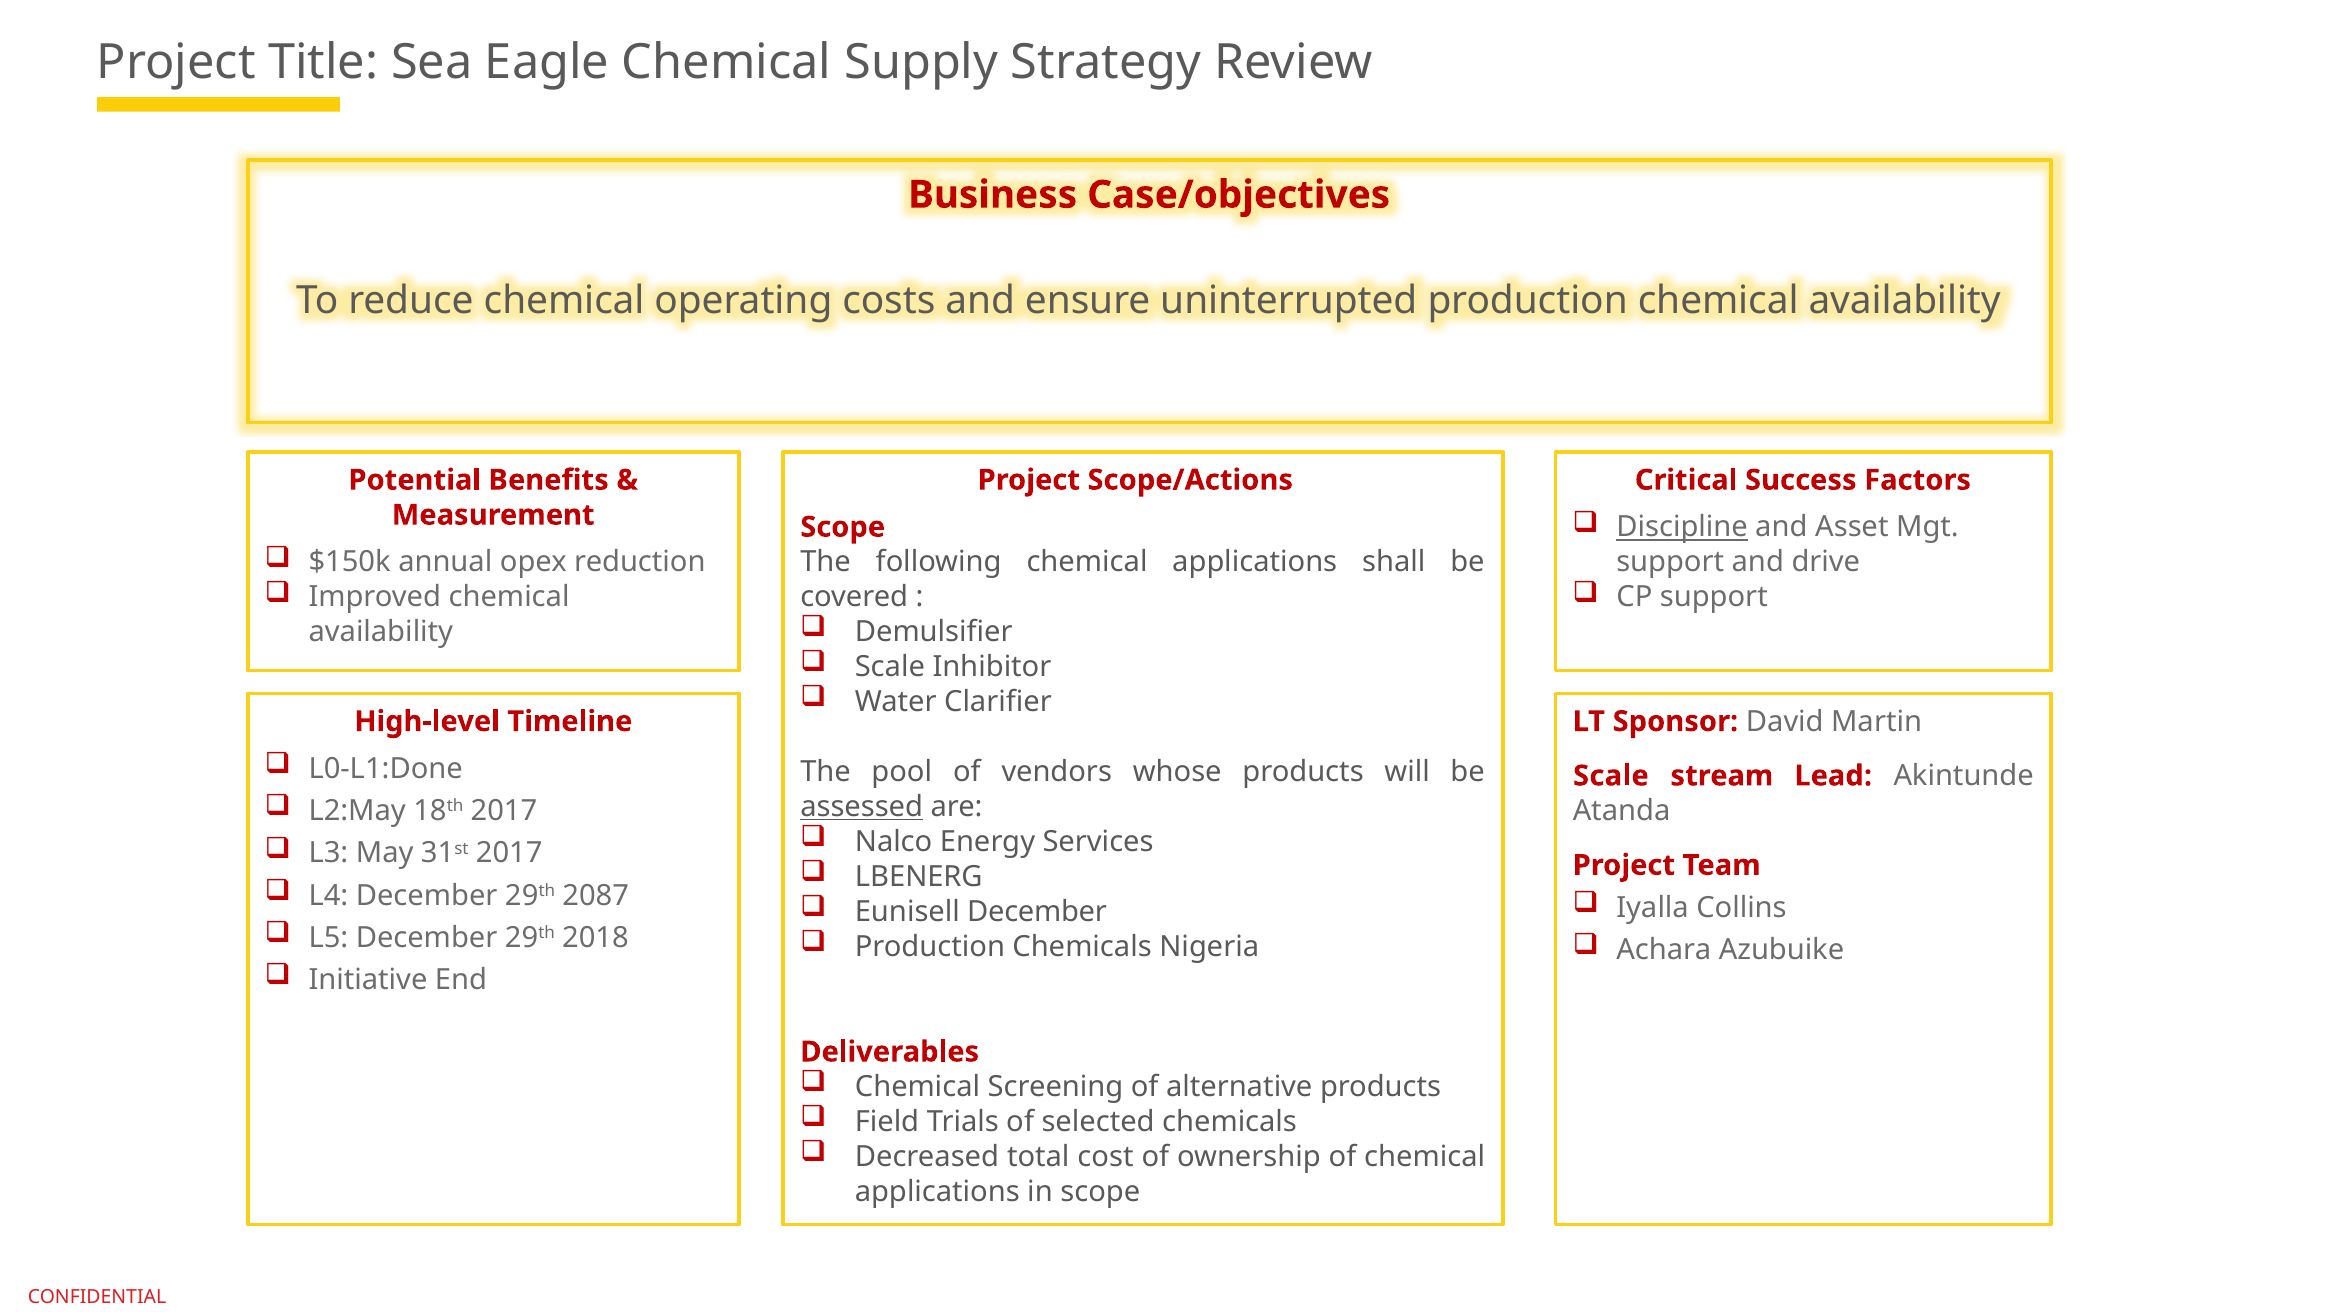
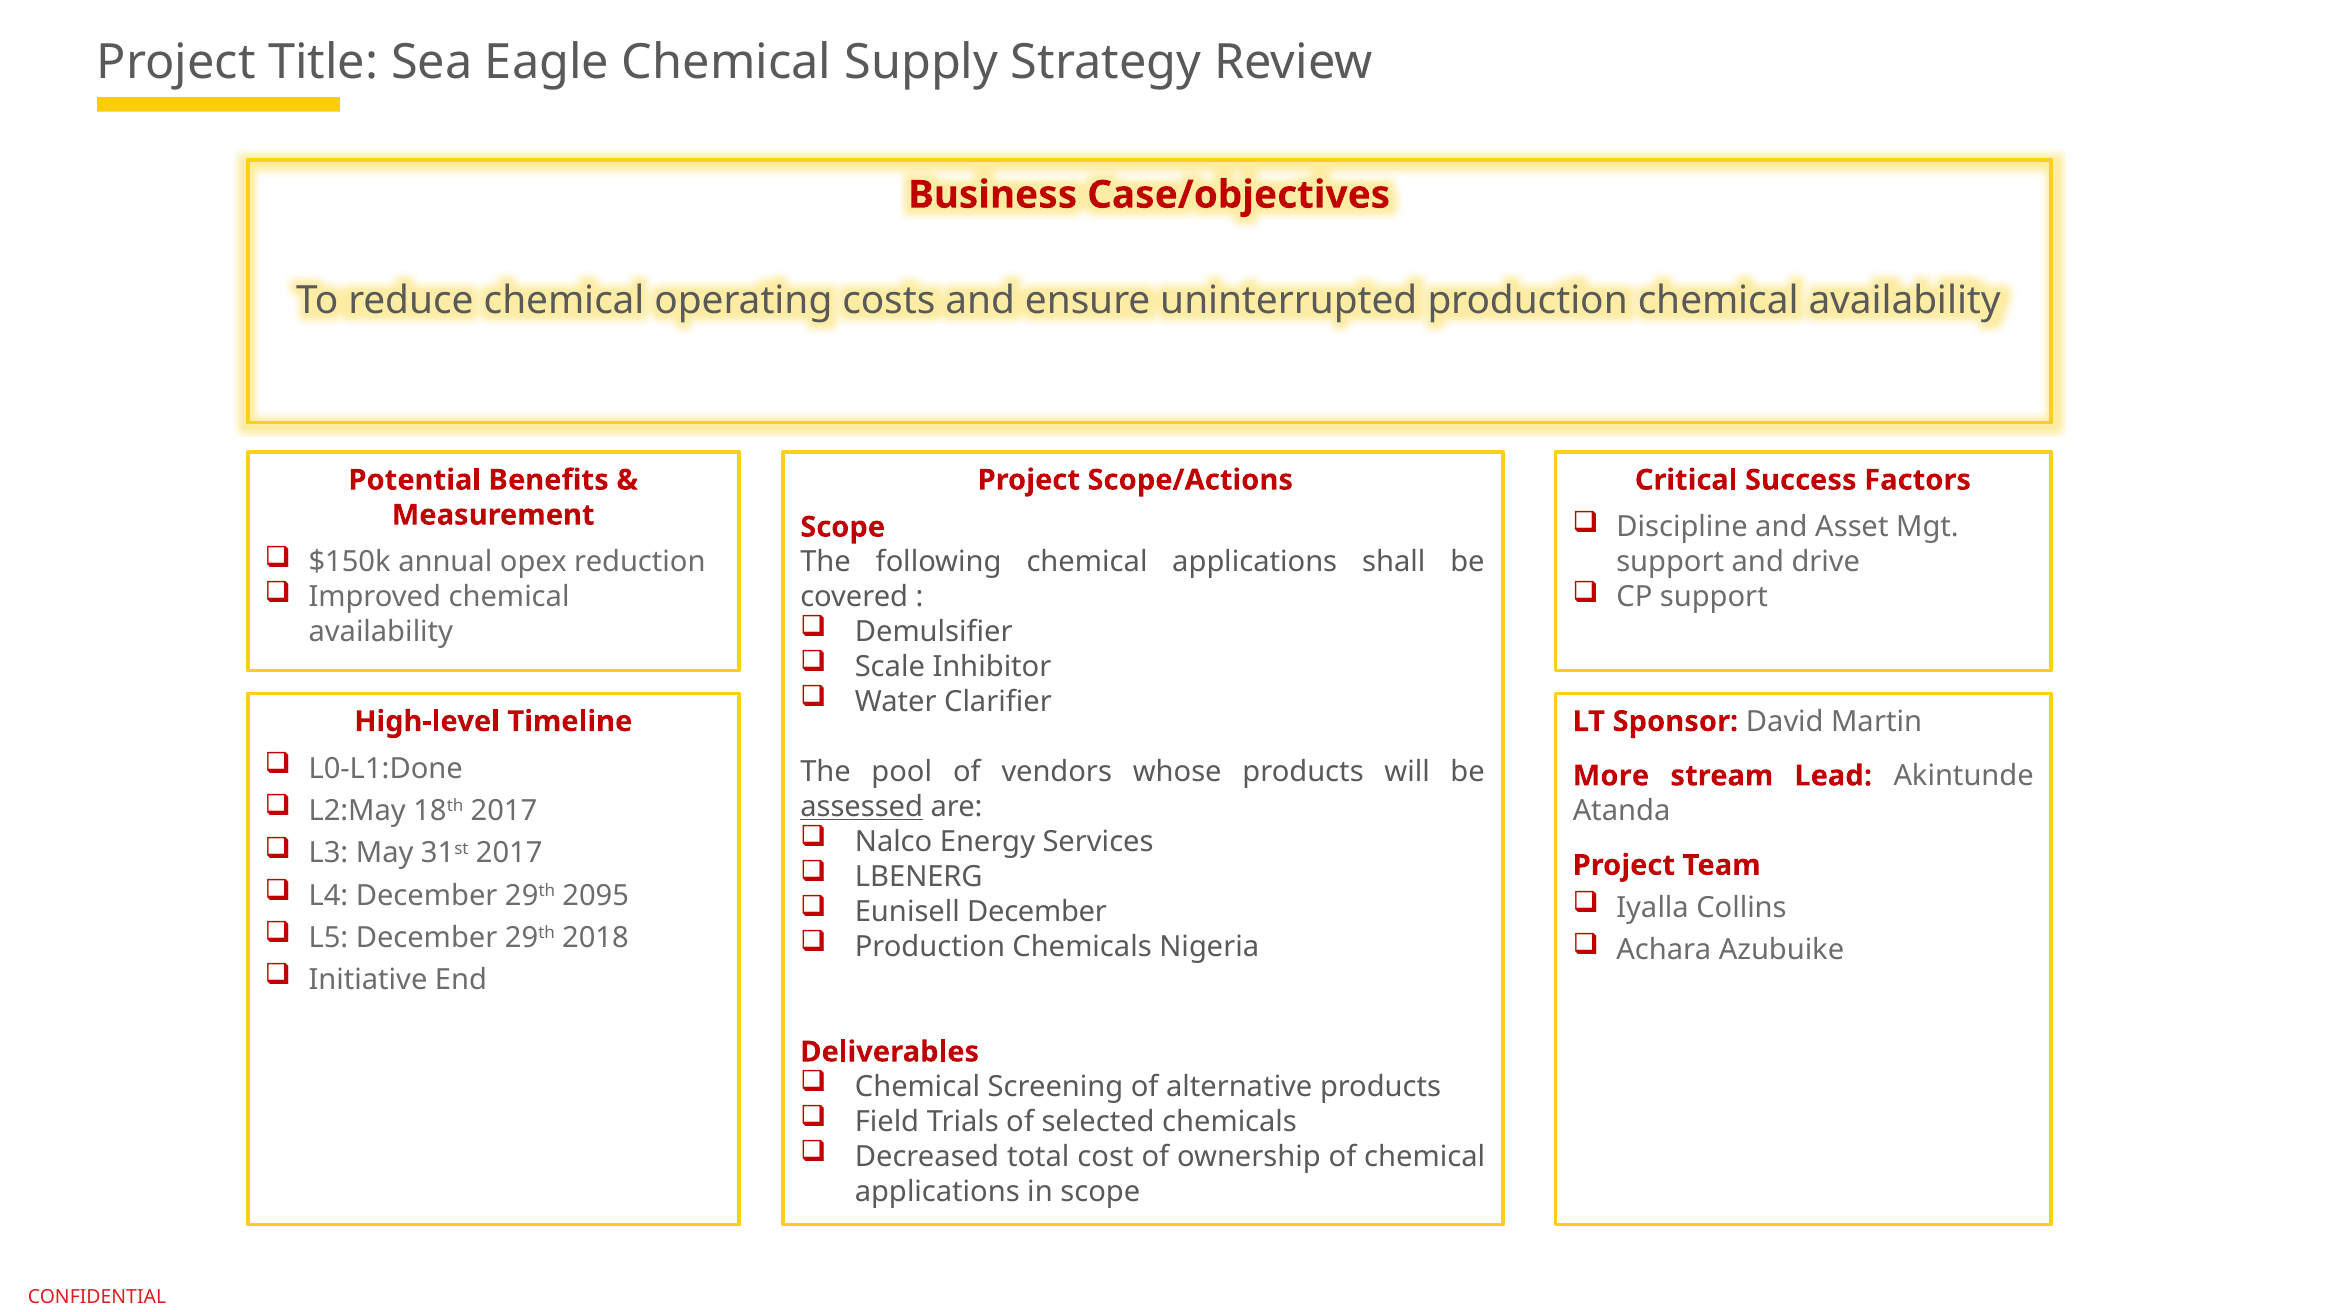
Discipline underline: present -> none
Scale at (1611, 776): Scale -> More
2087: 2087 -> 2095
